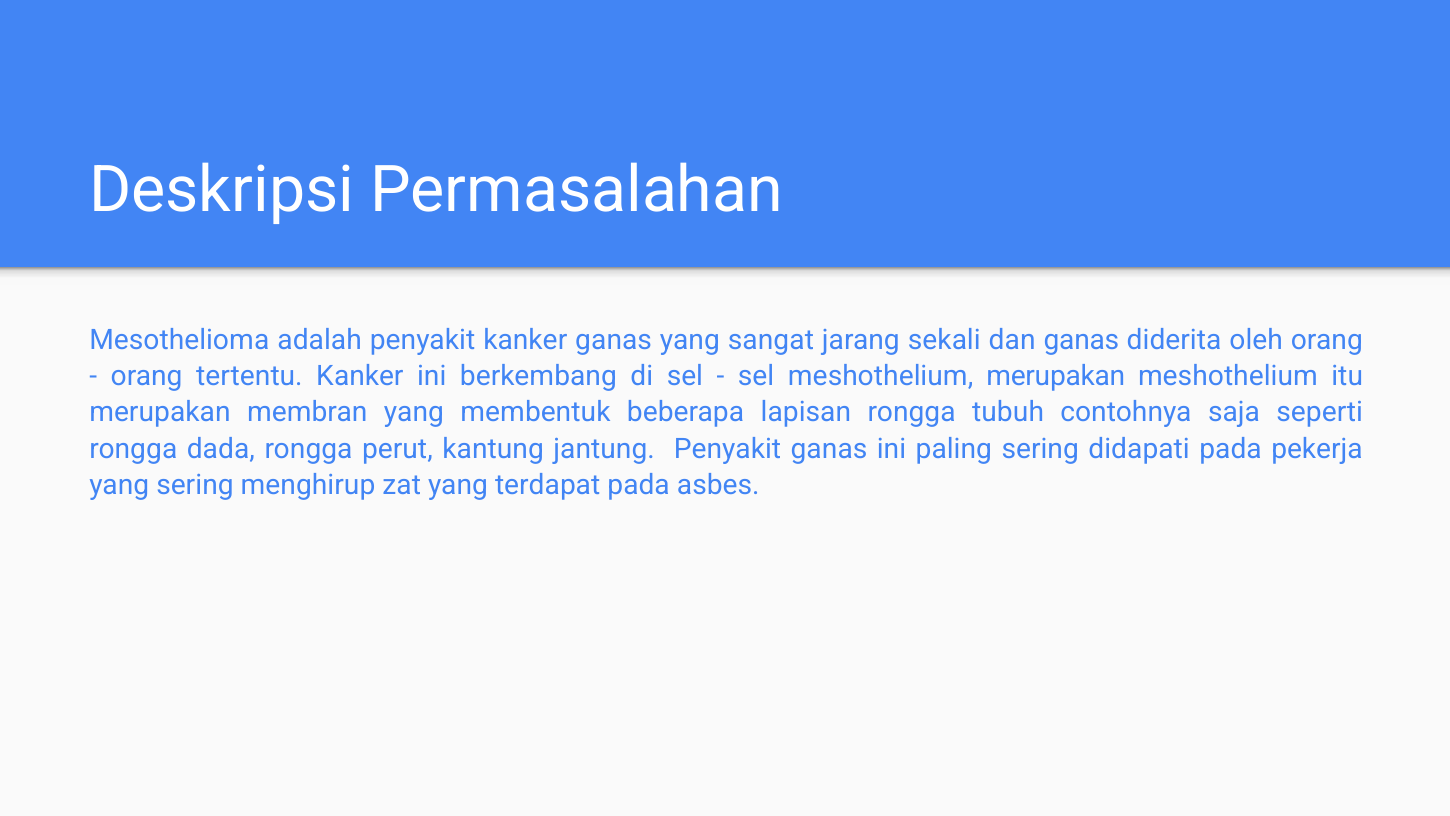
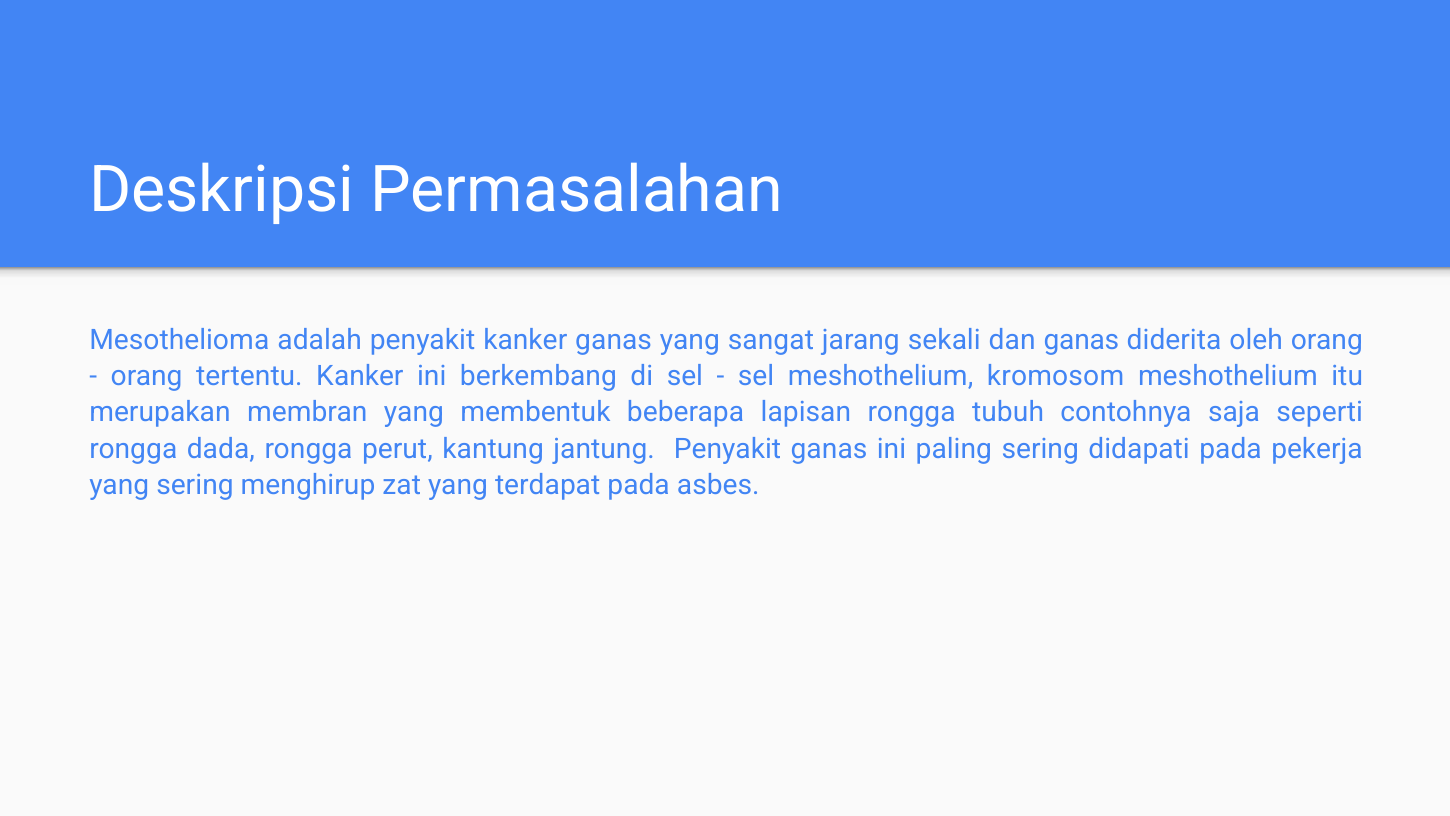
meshothelium merupakan: merupakan -> kromosom
